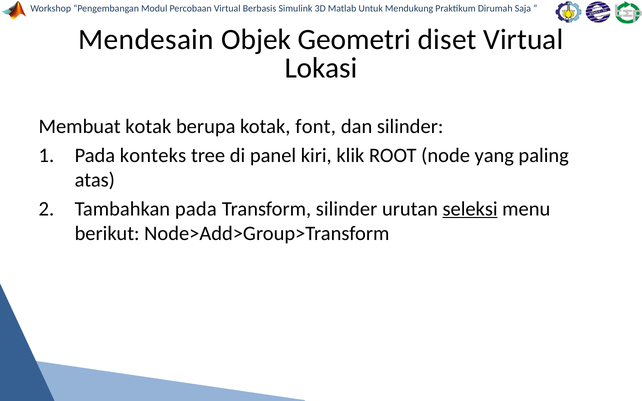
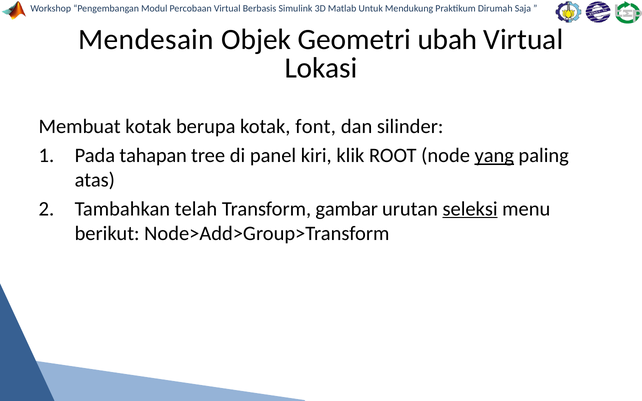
diset: diset -> ubah
konteks: konteks -> tahapan
yang underline: none -> present
Tambahkan pada: pada -> telah
Transform silinder: silinder -> gambar
